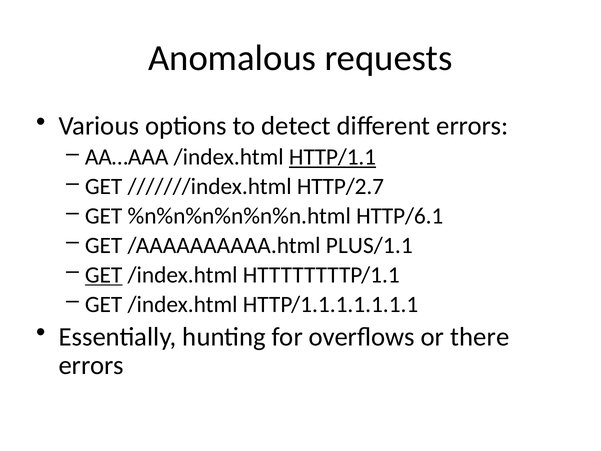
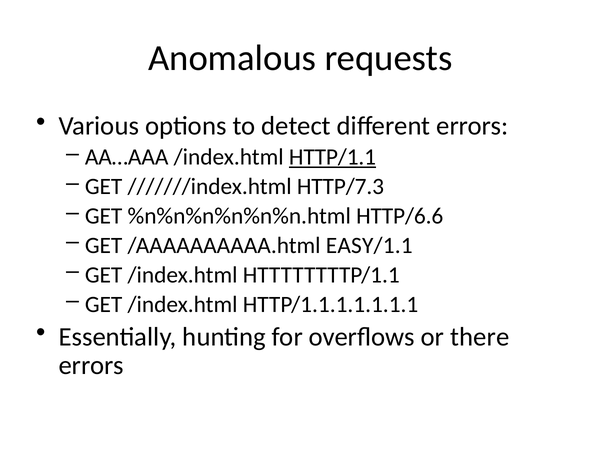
HTTP/2.7: HTTP/2.7 -> HTTP/7.3
HTTP/6.1: HTTP/6.1 -> HTTP/6.6
PLUS/1.1: PLUS/1.1 -> EASY/1.1
GET at (104, 275) underline: present -> none
